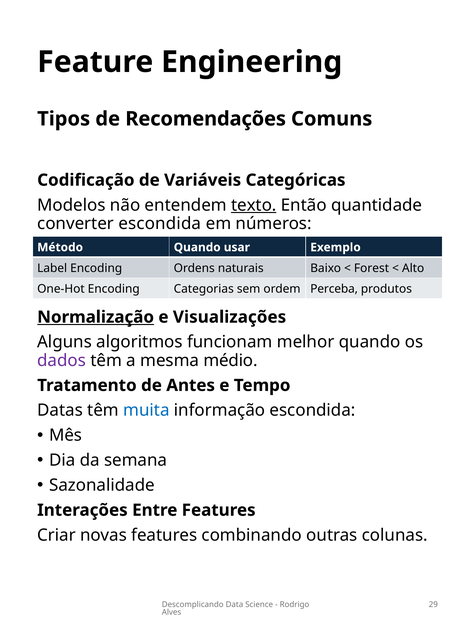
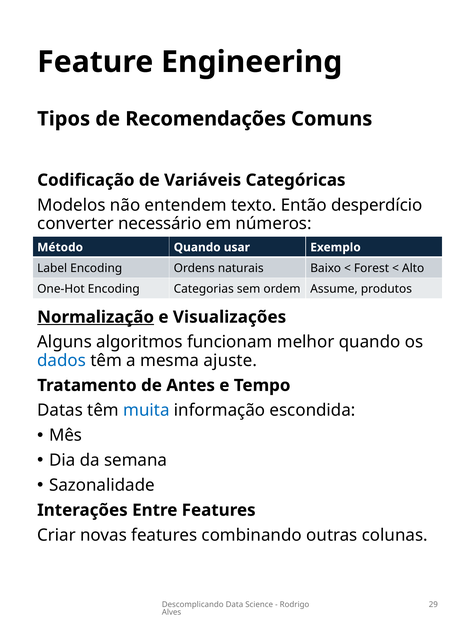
texto underline: present -> none
quantidade: quantidade -> desperdício
converter escondida: escondida -> necessário
Perceba: Perceba -> Assume
dados colour: purple -> blue
médio: médio -> ajuste
